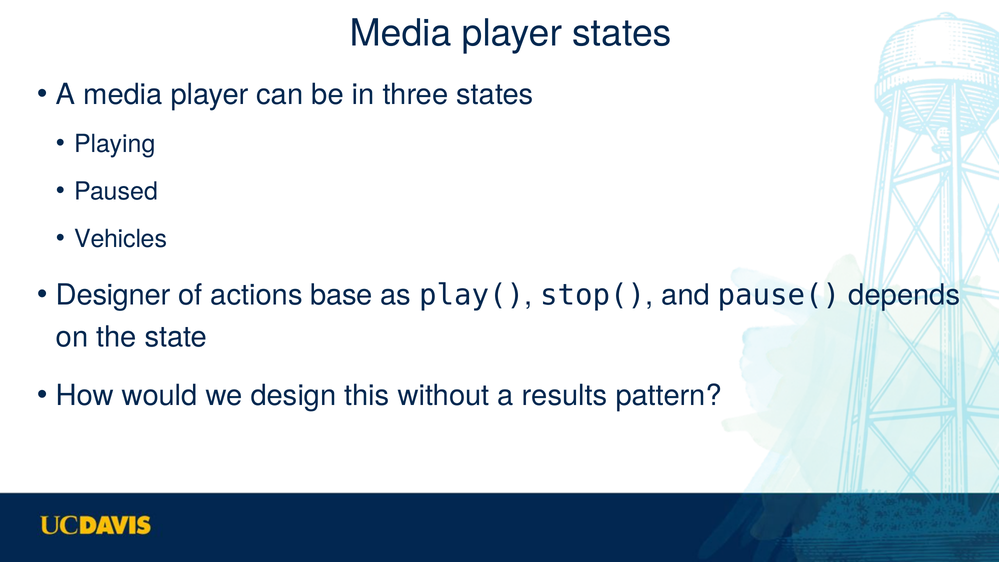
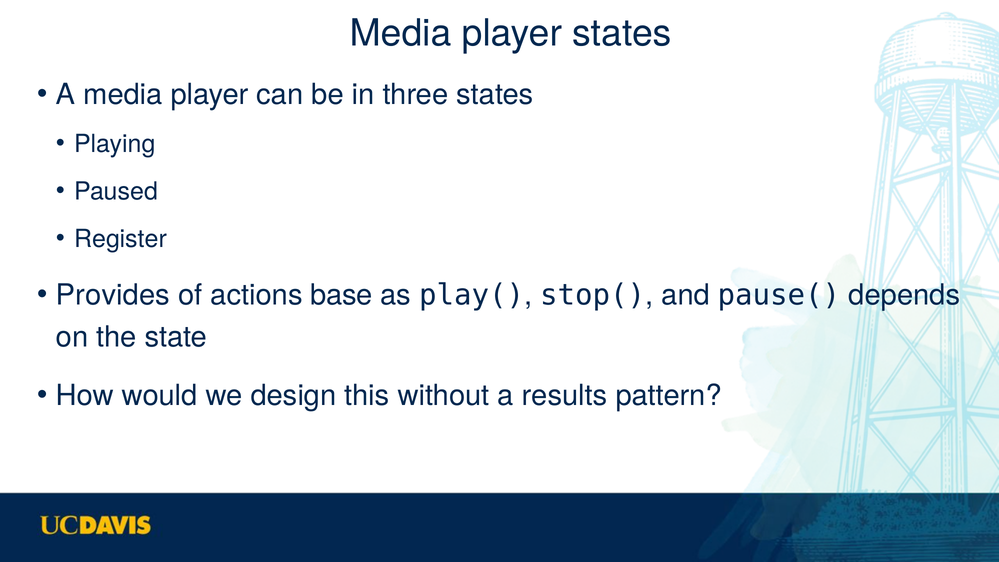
Vehicles: Vehicles -> Register
Designer: Designer -> Provides
